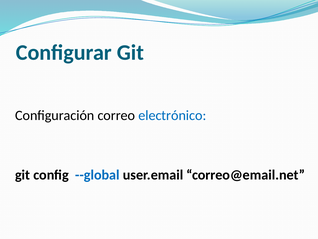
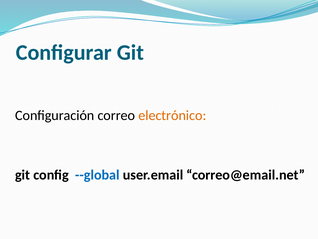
electrónico colour: blue -> orange
